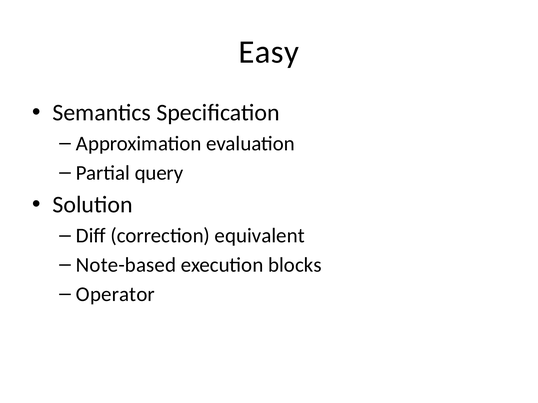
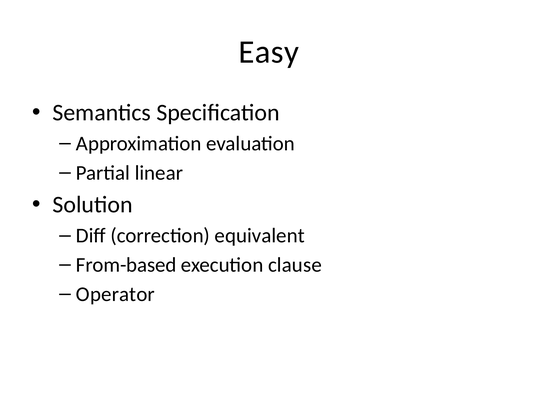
query: query -> linear
Note-based: Note-based -> From-based
blocks: blocks -> clause
